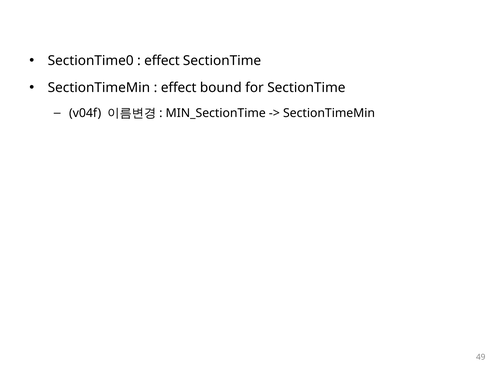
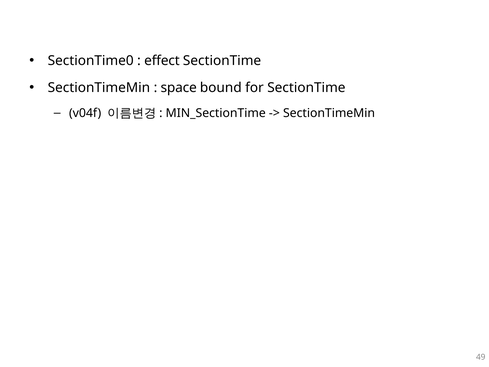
effect at (179, 88): effect -> space
